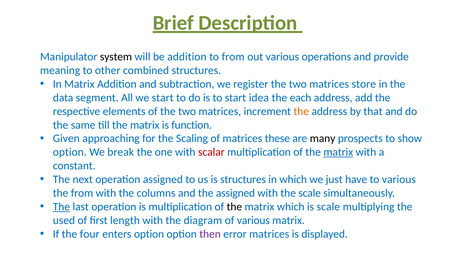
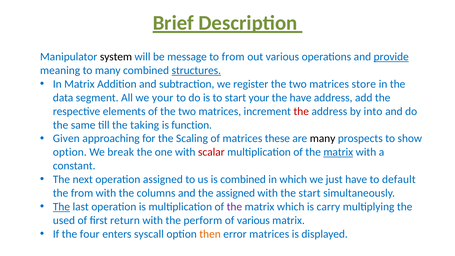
be addition: addition -> message
provide underline: none -> present
to other: other -> many
structures at (196, 70) underline: none -> present
we start: start -> your
start idea: idea -> your
the each: each -> have
the at (301, 111) colour: orange -> red
that: that -> into
till the matrix: matrix -> taking
is structures: structures -> combined
to various: various -> default
the scale: scale -> start
the at (234, 207) colour: black -> purple
is scale: scale -> carry
length: length -> return
diagram: diagram -> perform
enters option: option -> syscall
then colour: purple -> orange
